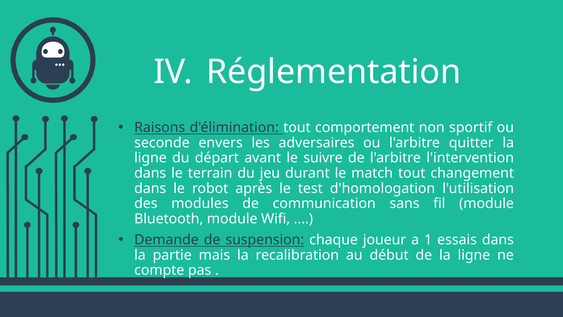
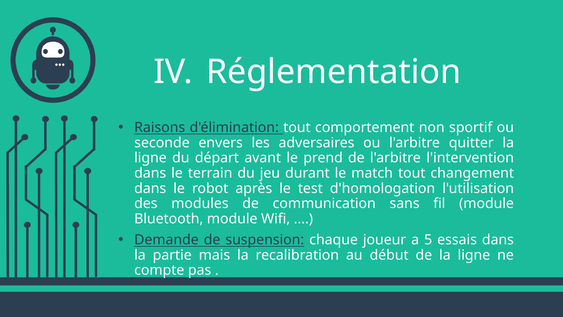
suivre: suivre -> prend
1: 1 -> 5
